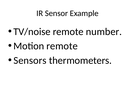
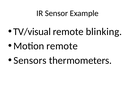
TV/noise: TV/noise -> TV/visual
number: number -> blinking
